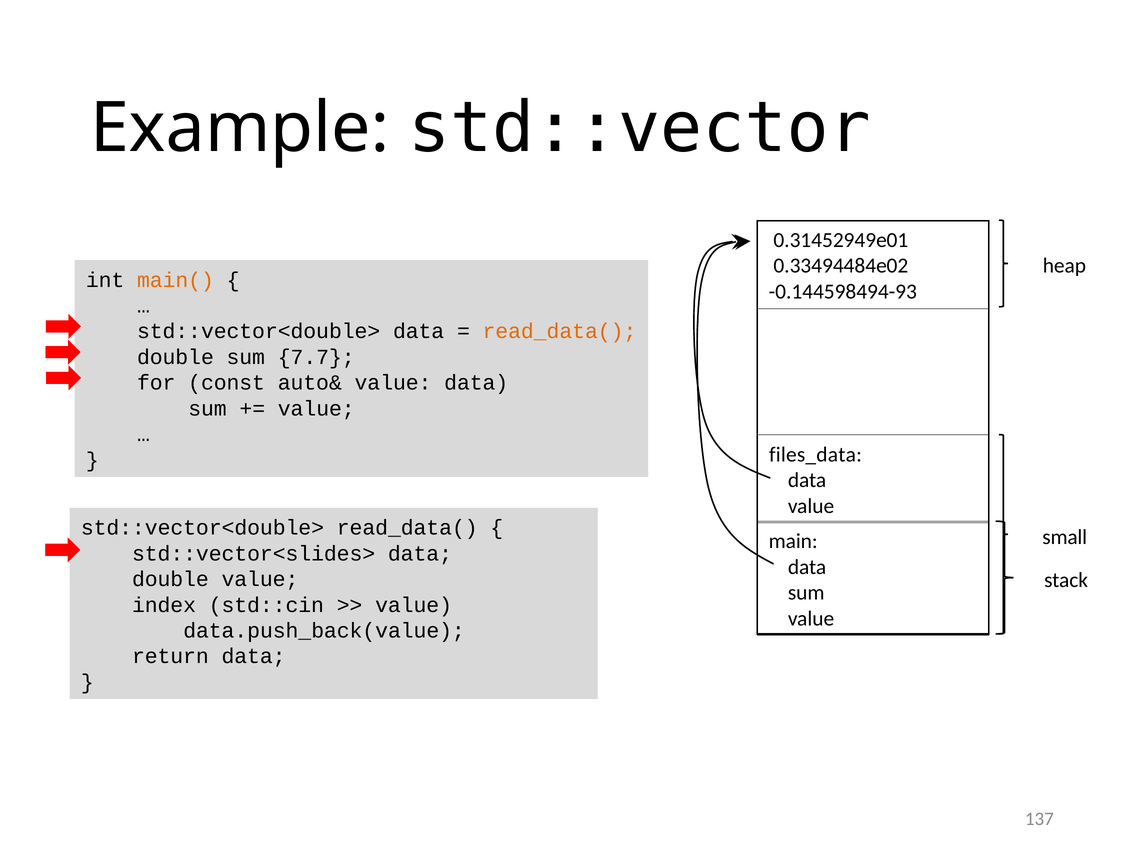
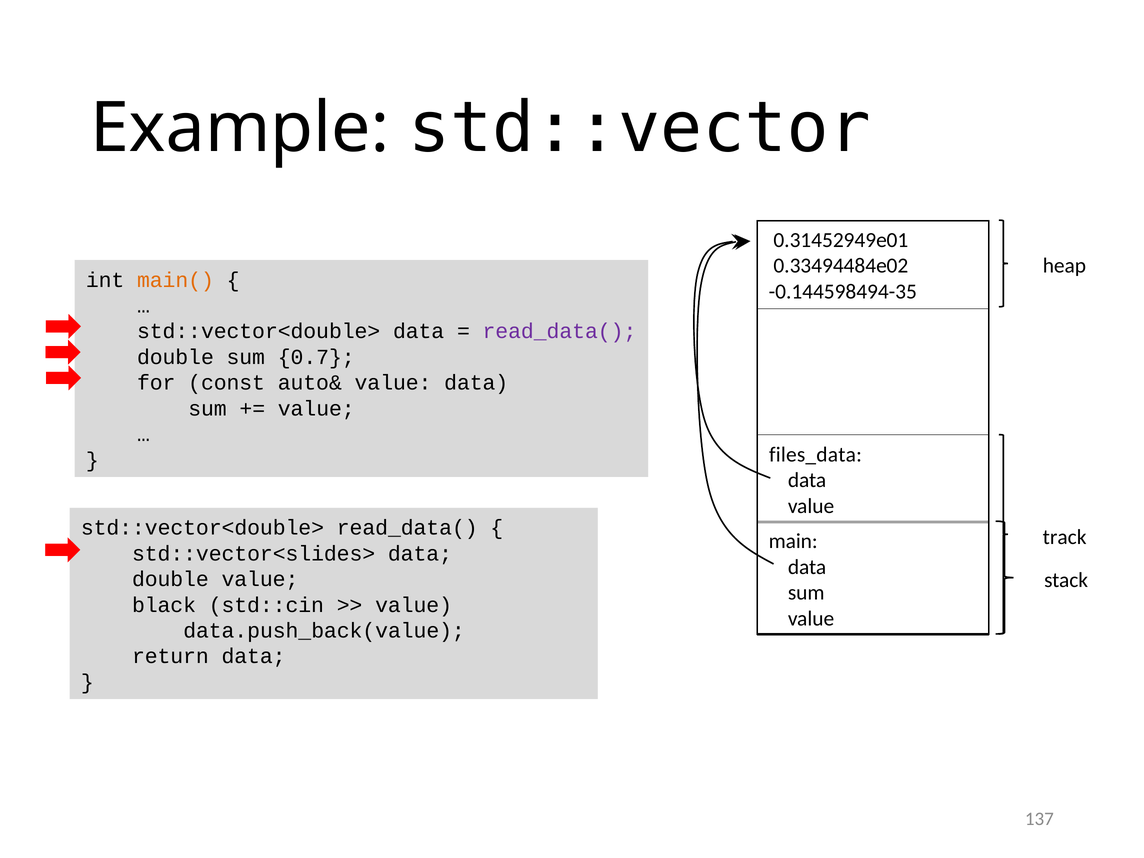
-0.144598494-93: -0.144598494-93 -> -0.144598494-35
read_data( at (559, 331) colour: orange -> purple
7.7: 7.7 -> 0.7
small: small -> track
index: index -> black
